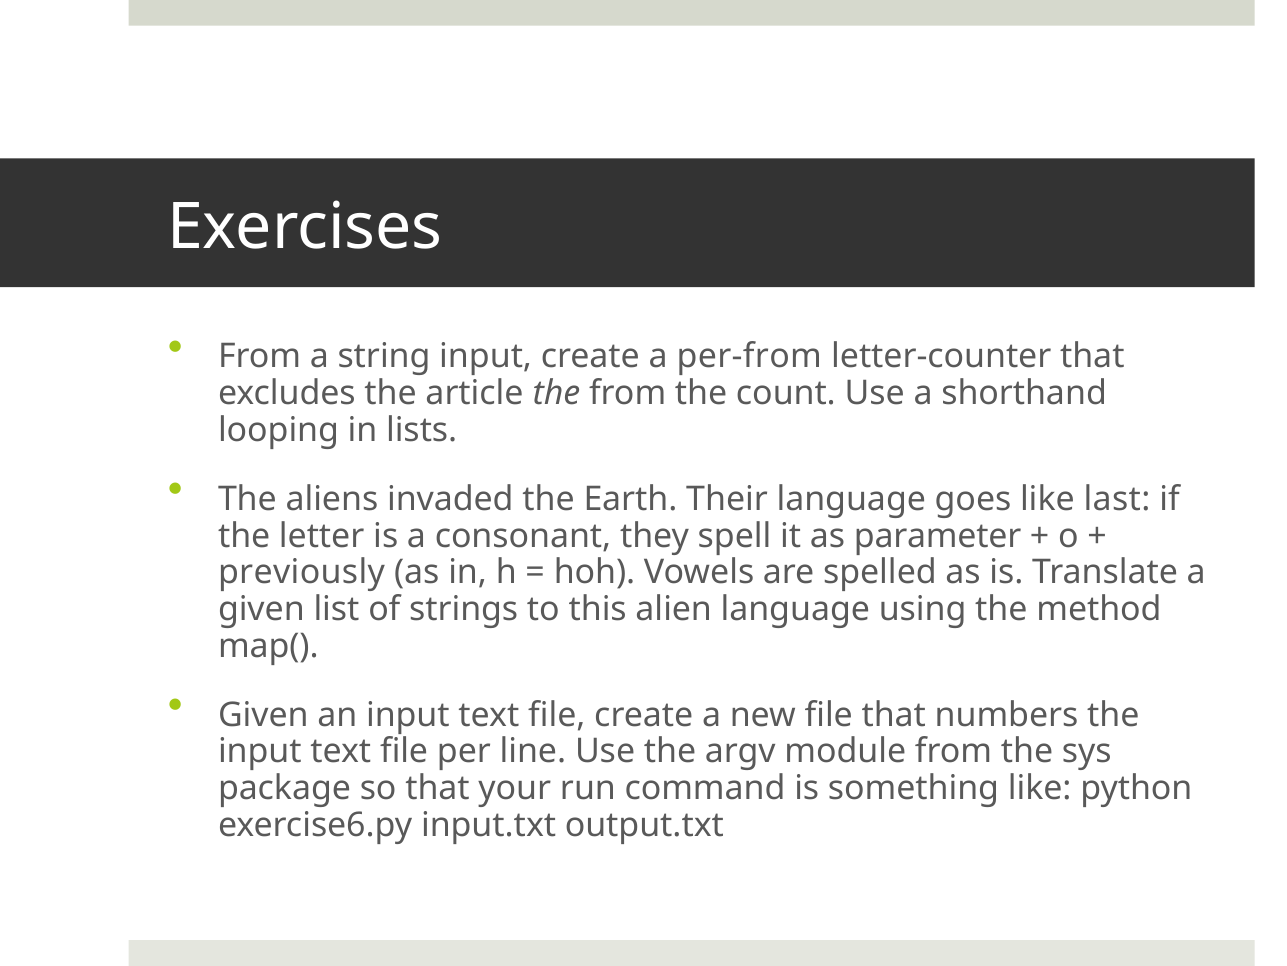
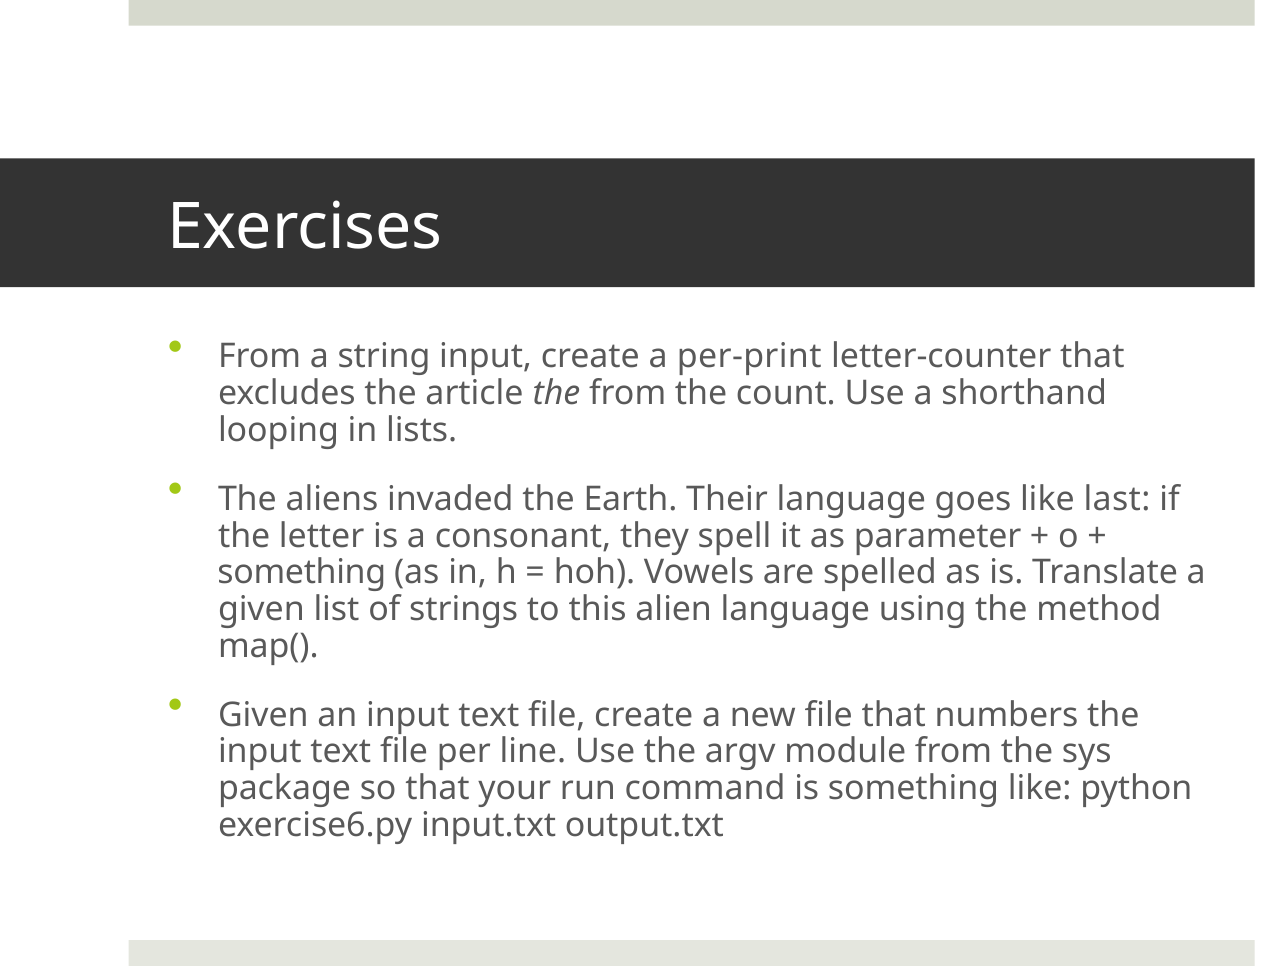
per-from: per-from -> per-print
previously at (302, 572): previously -> something
